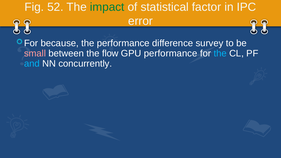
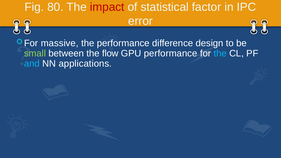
52: 52 -> 80
impact colour: green -> red
because: because -> massive
survey: survey -> design
small colour: pink -> light green
concurrently: concurrently -> applications
